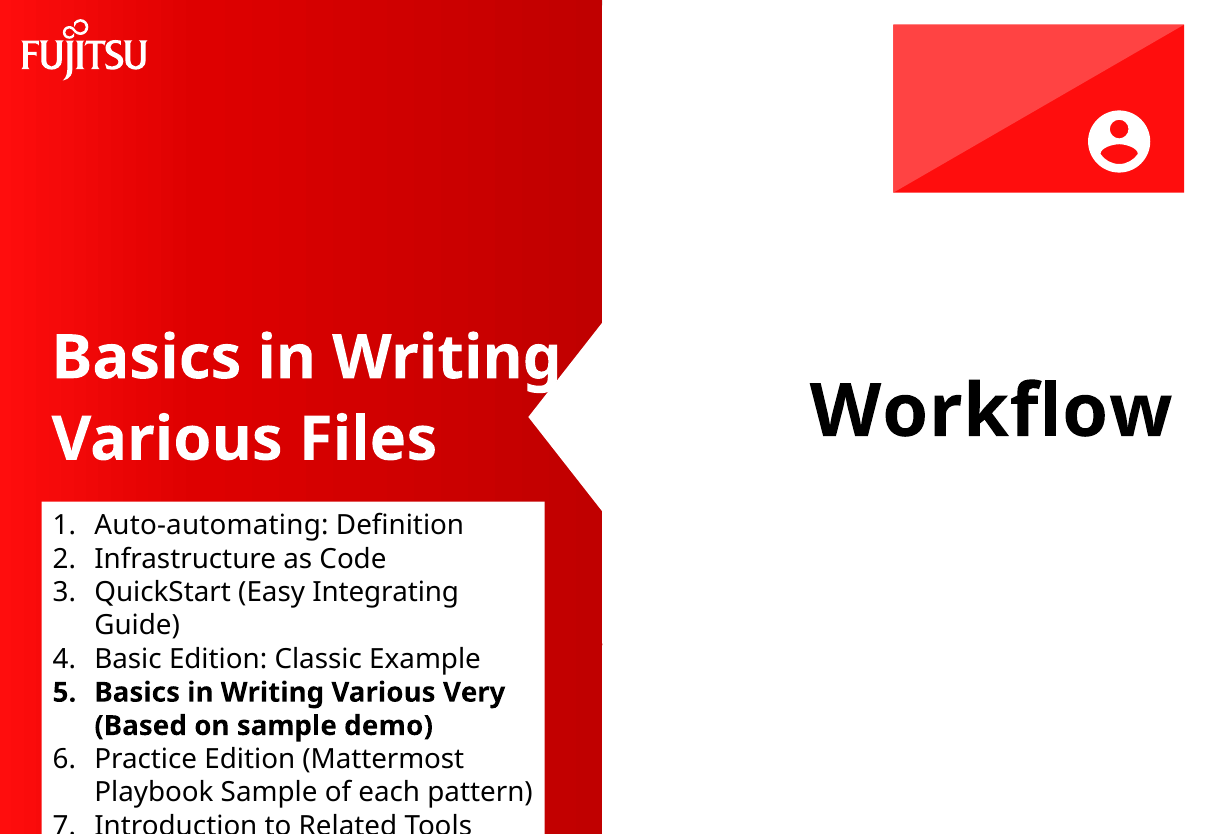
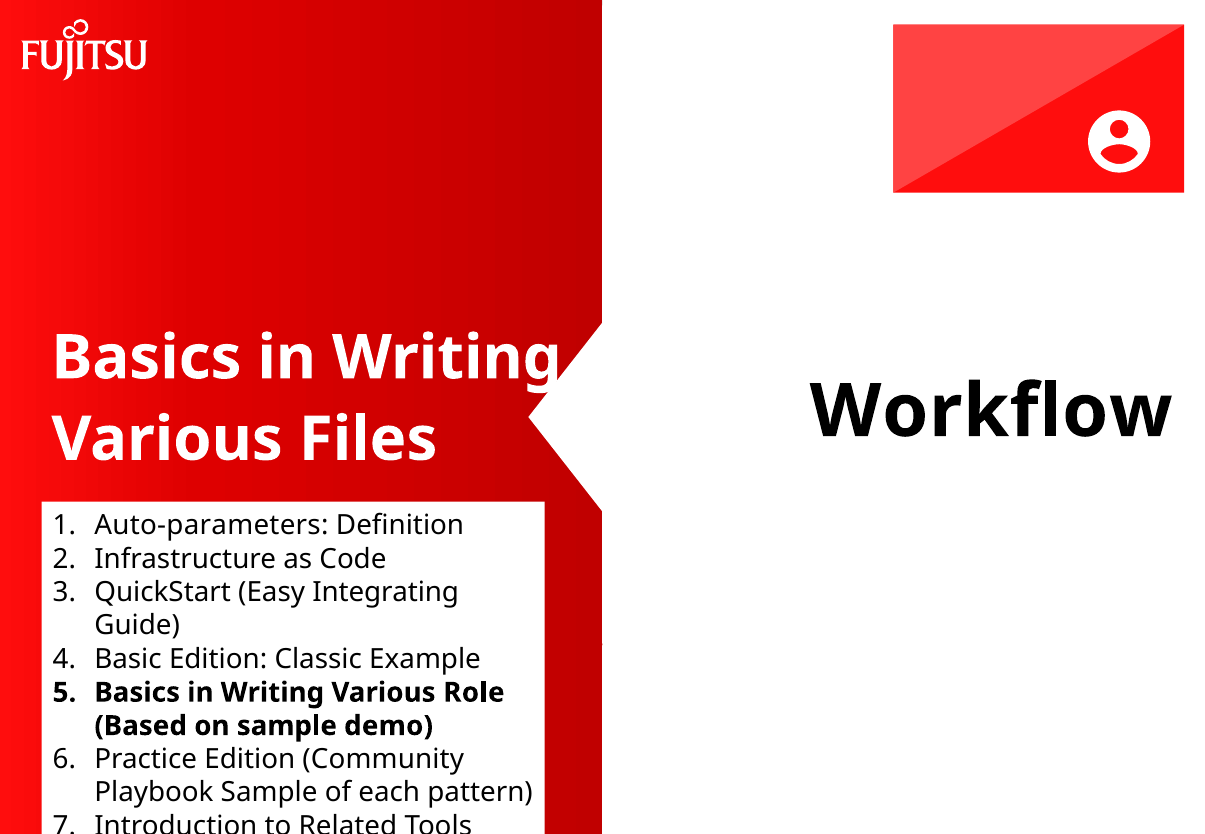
Auto-automating: Auto-automating -> Auto-parameters
Very: Very -> Role
Mattermost: Mattermost -> Community
